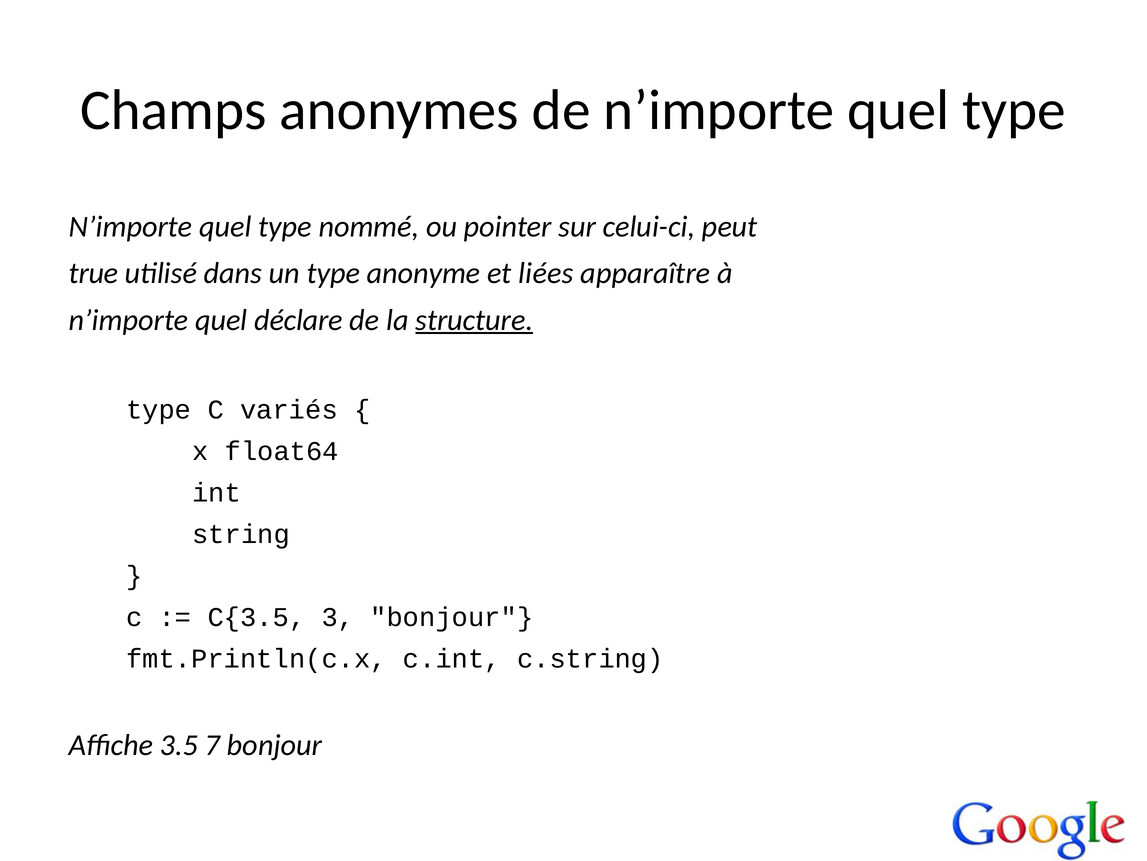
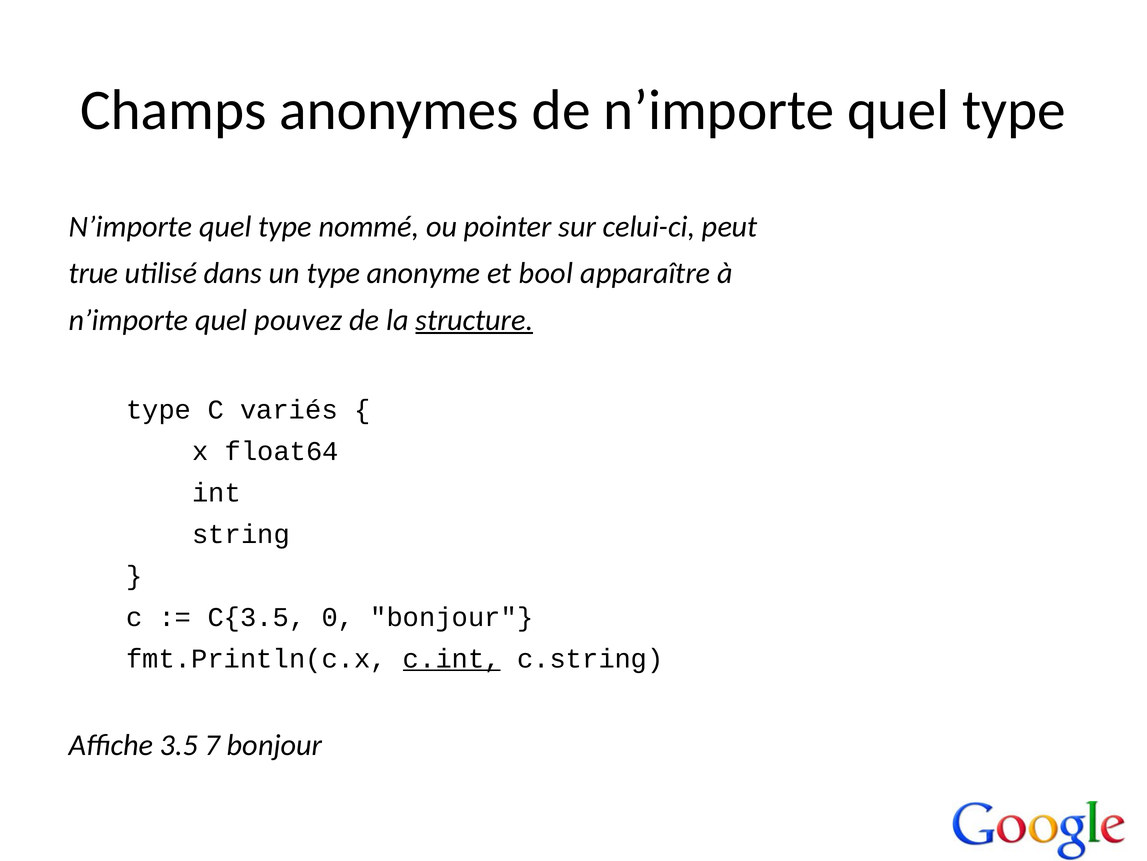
liées: liées -> bool
déclare: déclare -> pouvez
3: 3 -> 0
c.int underline: none -> present
